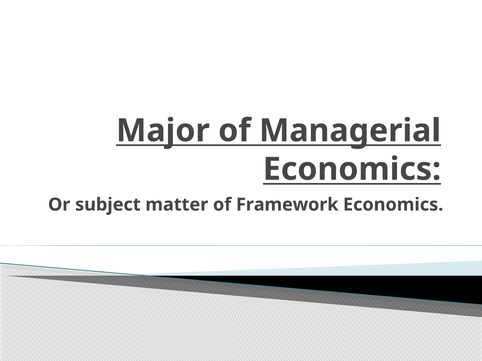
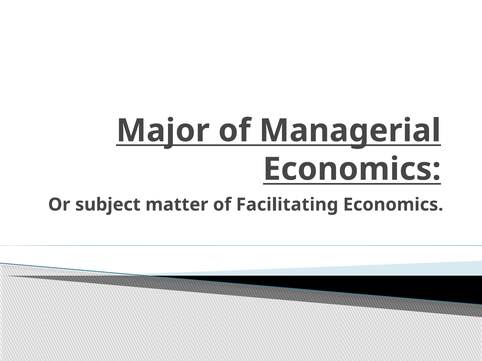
Framework: Framework -> Facilitating
